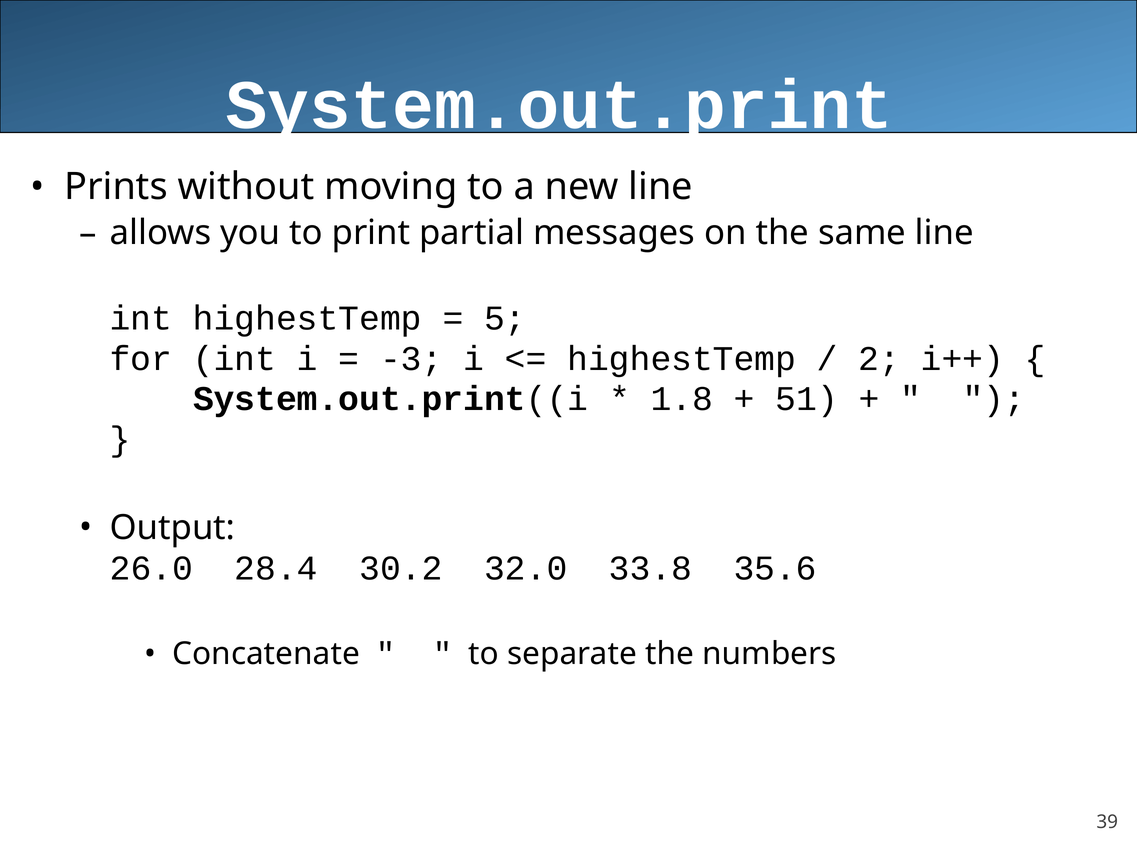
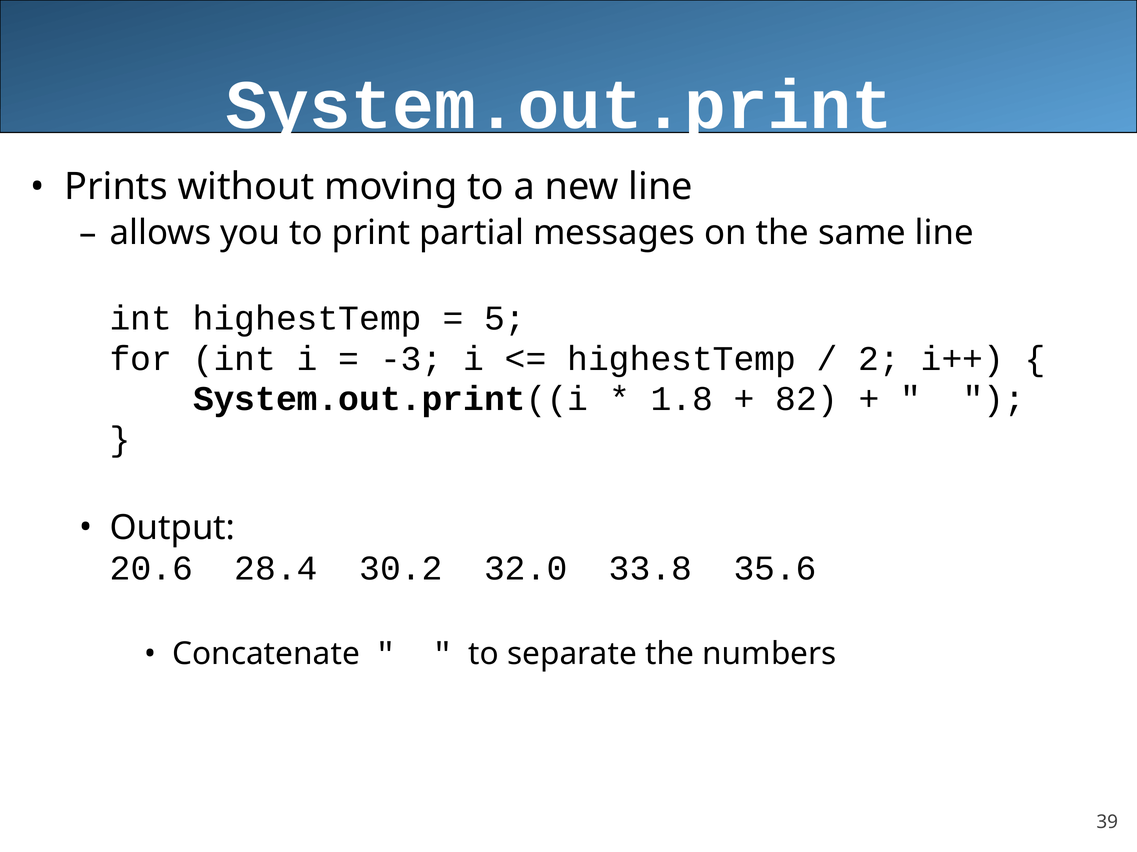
51: 51 -> 82
26.0: 26.0 -> 20.6
